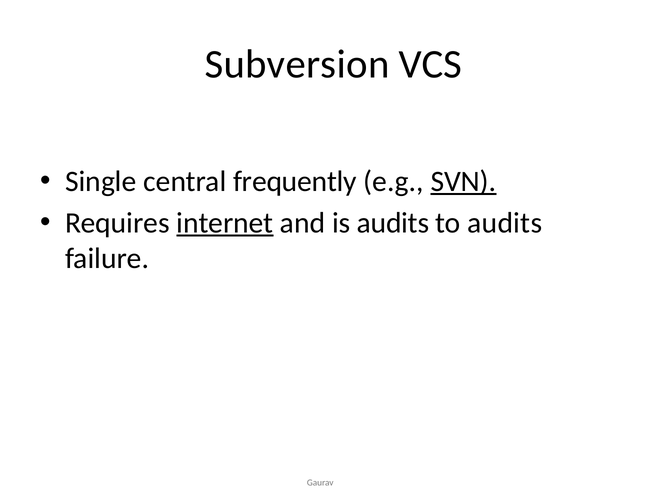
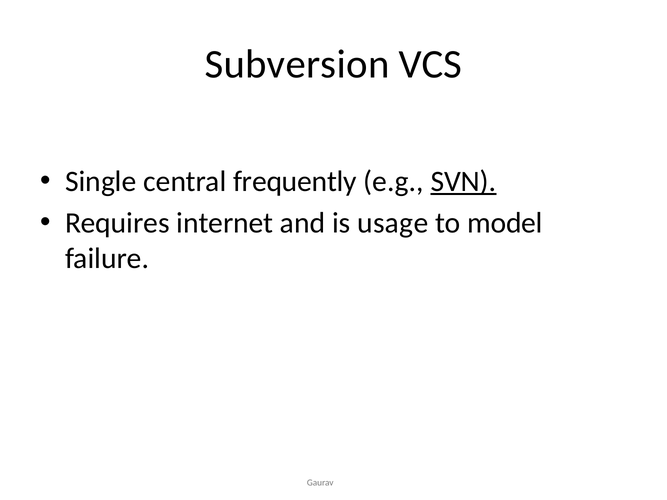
internet underline: present -> none
is audits: audits -> usage
to audits: audits -> model
